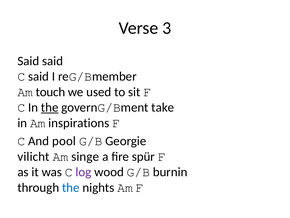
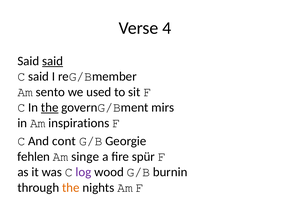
3: 3 -> 4
said at (53, 61) underline: none -> present
touch: touch -> sento
take: take -> mirs
pool: pool -> cont
vilicht: vilicht -> fehlen
the at (71, 187) colour: blue -> orange
